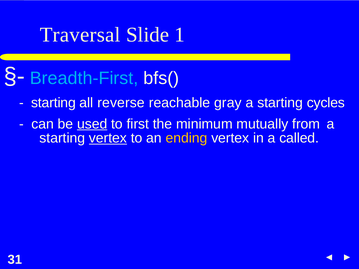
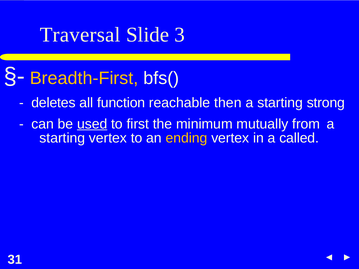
1: 1 -> 3
Breadth-First colour: light blue -> yellow
starting at (53, 103): starting -> deletes
reverse: reverse -> function
gray: gray -> then
cycles: cycles -> strong
vertex at (108, 138) underline: present -> none
